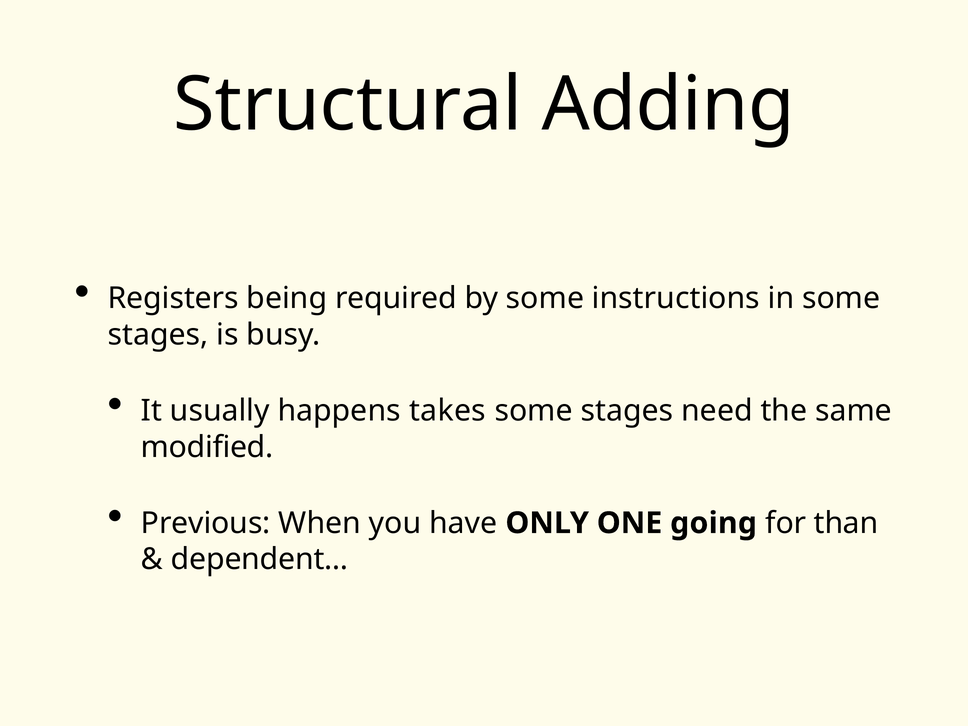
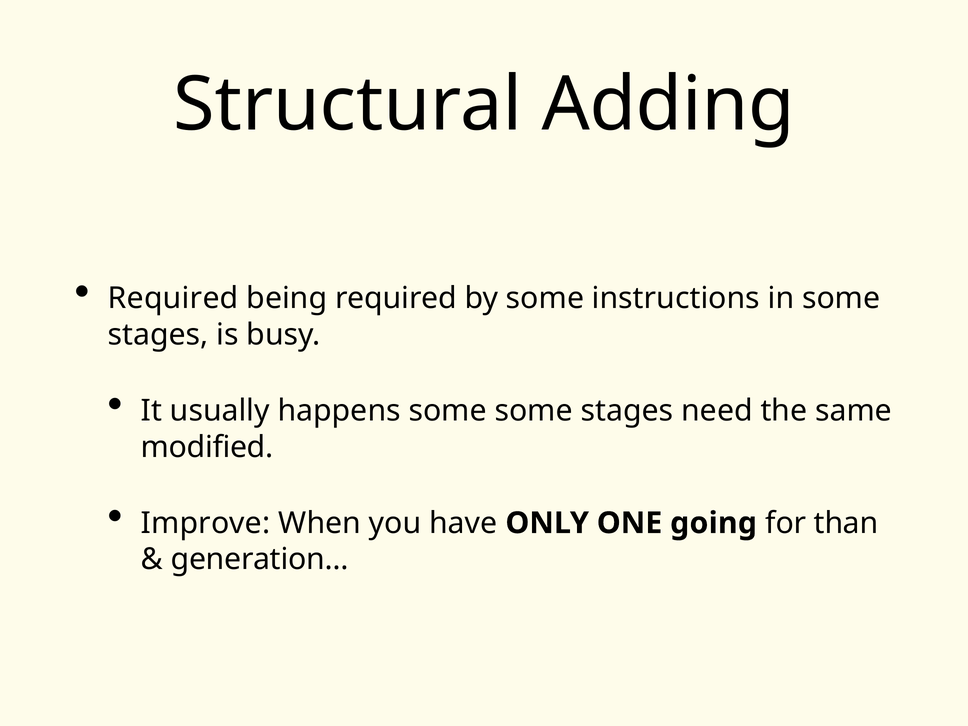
Registers at (173, 298): Registers -> Required
happens takes: takes -> some
Previous: Previous -> Improve
dependent…: dependent… -> generation…
